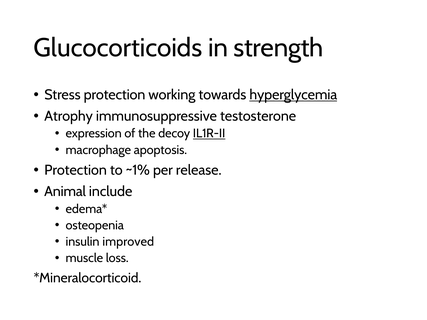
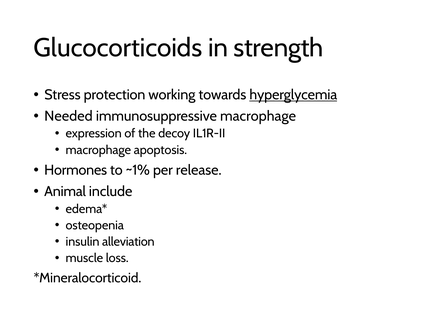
Atrophy: Atrophy -> Needed
immunosuppressive testosterone: testosterone -> macrophage
IL1R-II underline: present -> none
Protection at (76, 170): Protection -> Hormones
improved: improved -> alleviation
